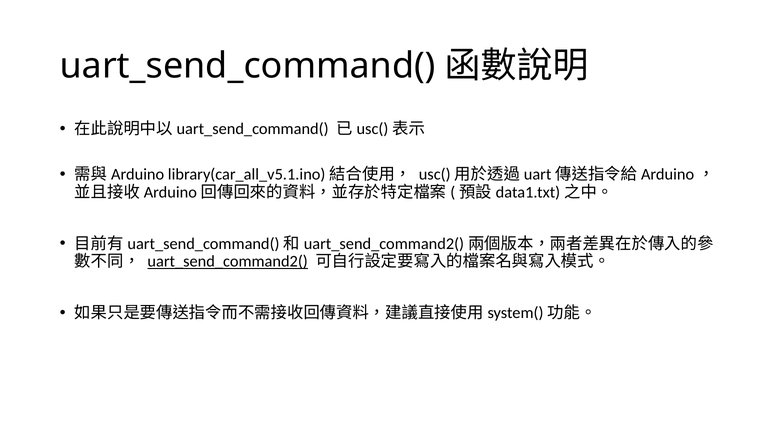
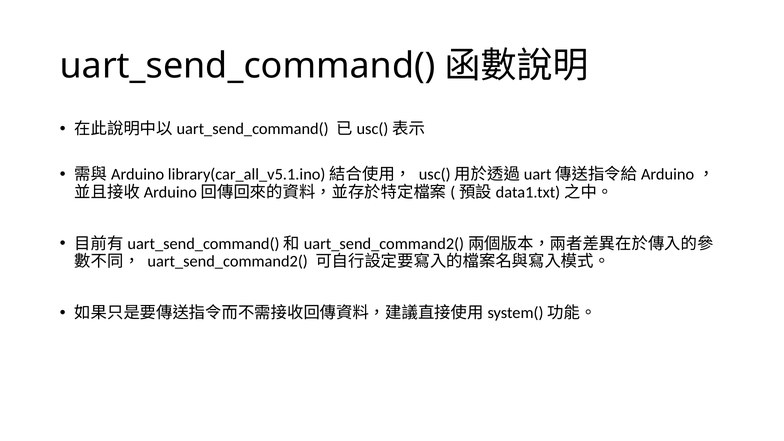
uart_send_command2( underline: present -> none
